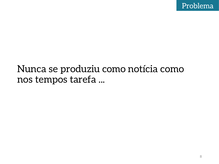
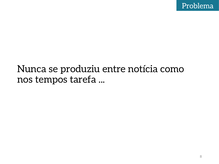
produziu como: como -> entre
